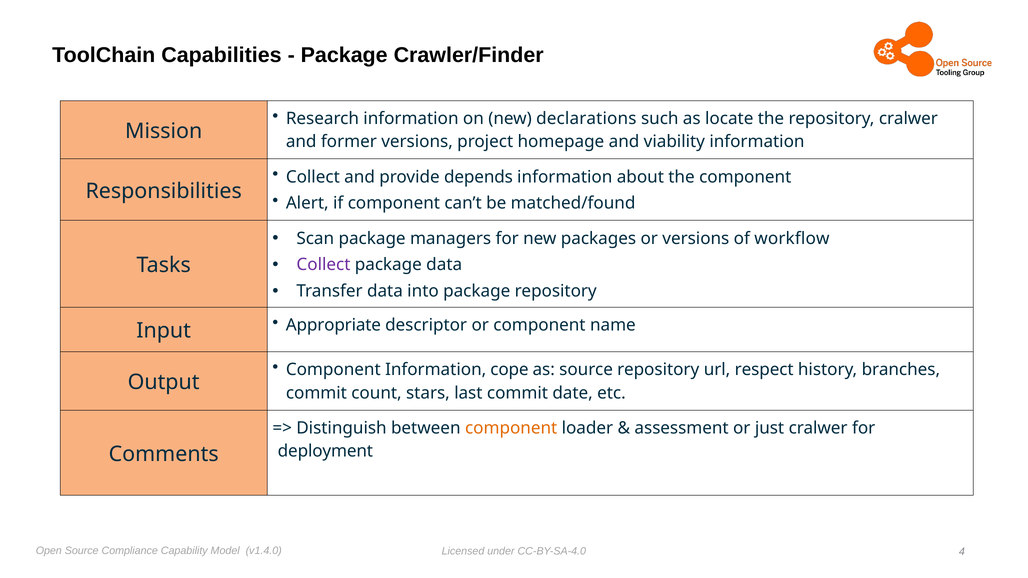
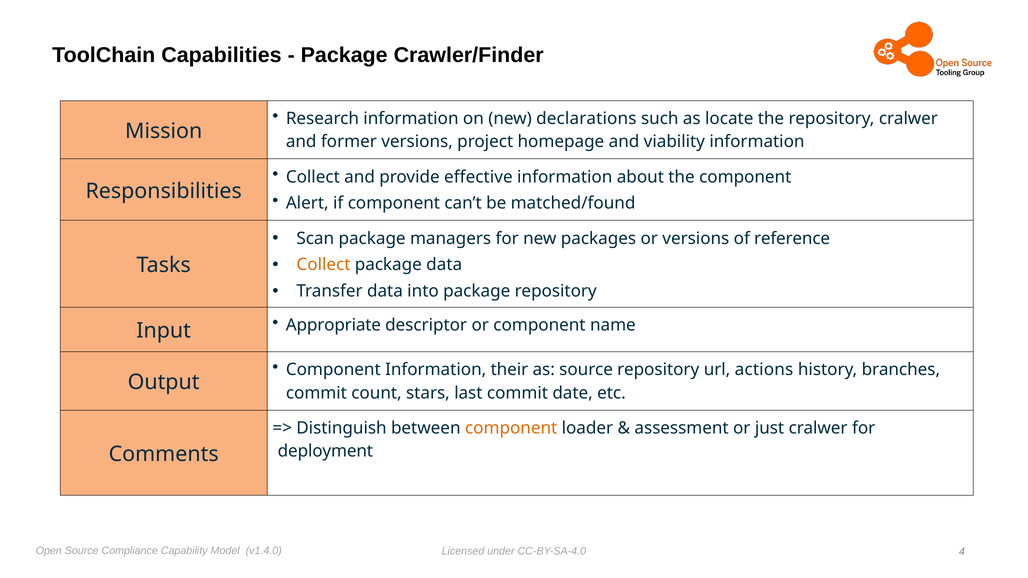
depends: depends -> effective
workflow: workflow -> reference
Collect at (323, 265) colour: purple -> orange
cope: cope -> their
respect: respect -> actions
